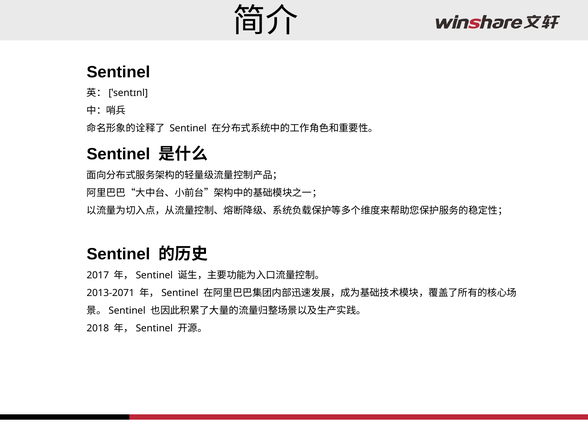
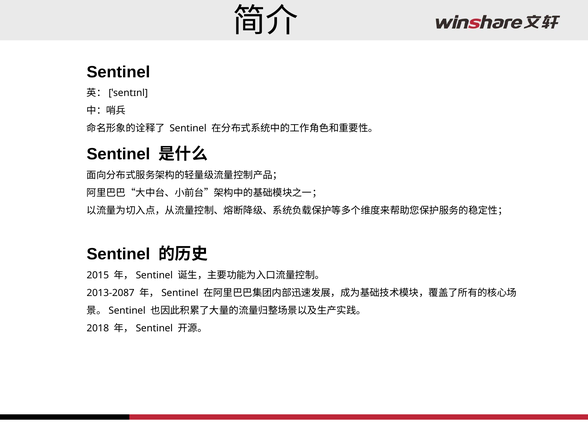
2017: 2017 -> 2015
2013-2071: 2013-2071 -> 2013-2087
